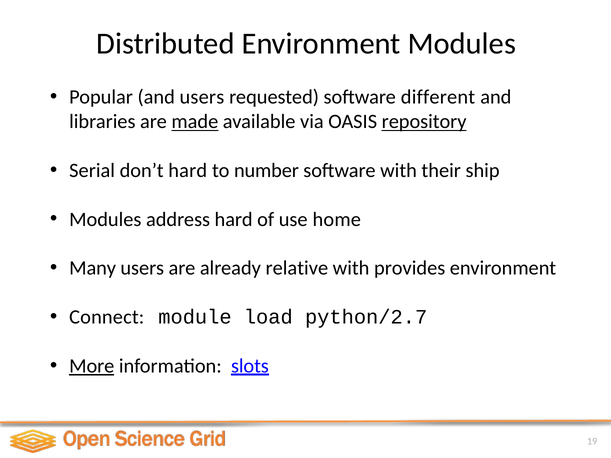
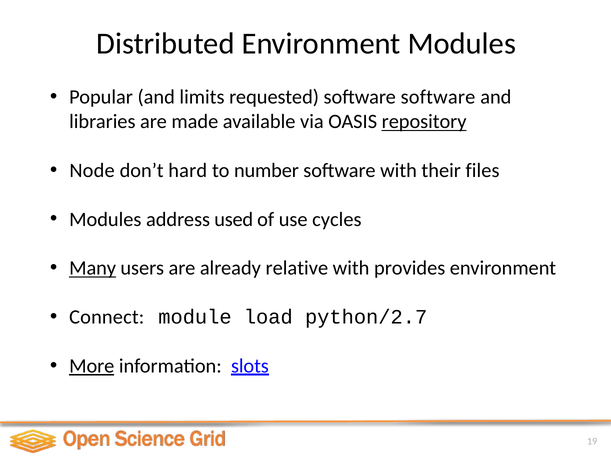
and users: users -> limits
software different: different -> software
made underline: present -> none
Serial: Serial -> Node
ship: ship -> files
address hard: hard -> used
home: home -> cycles
Many underline: none -> present
